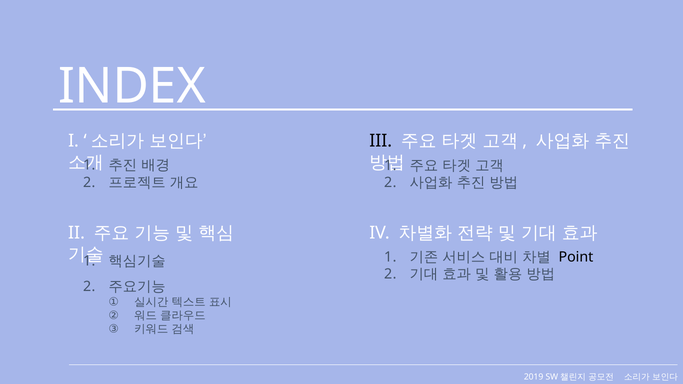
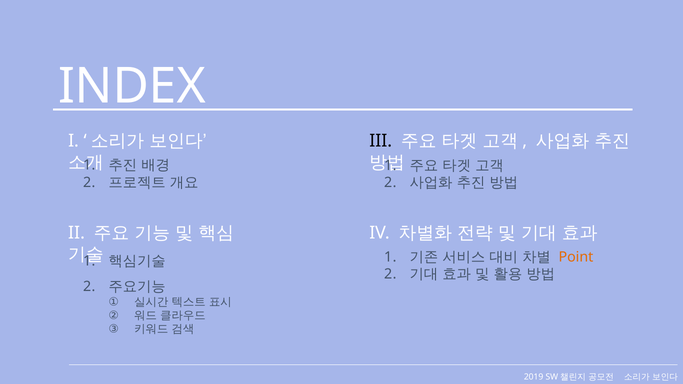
Point colour: black -> orange
